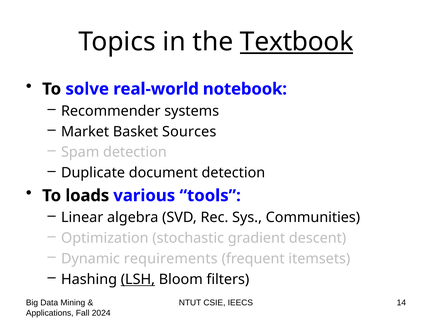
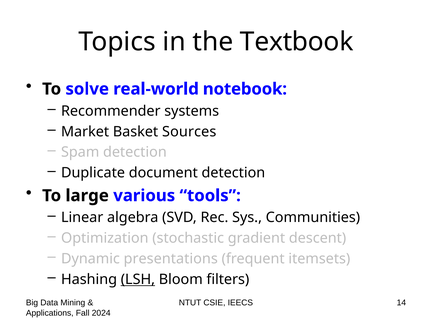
Textbook underline: present -> none
loads: loads -> large
requirements: requirements -> presentations
